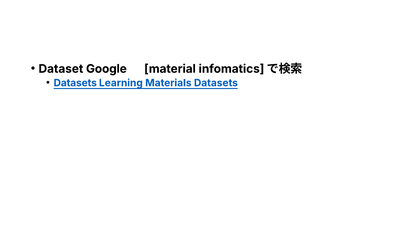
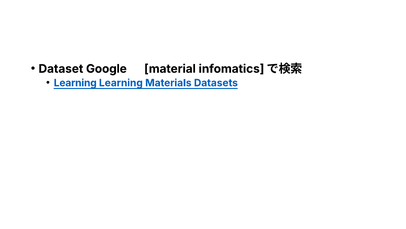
Datasets at (75, 83): Datasets -> Learning
